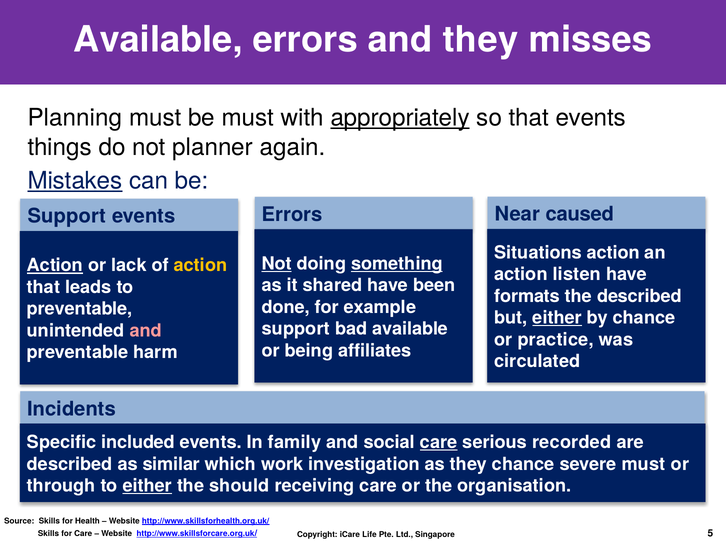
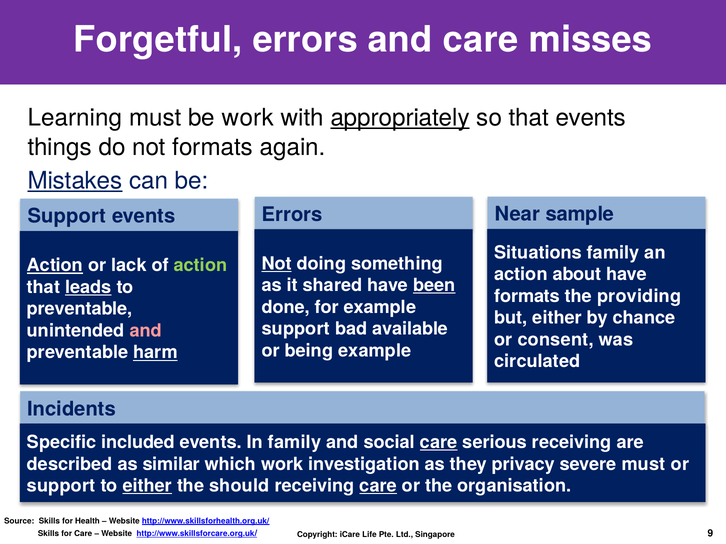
Available at (158, 40): Available -> Forgetful
and they: they -> care
Planning: Planning -> Learning
be must: must -> work
not planner: planner -> formats
caused: caused -> sample
Situations action: action -> family
something underline: present -> none
action at (200, 266) colour: yellow -> light green
listen: listen -> about
been underline: none -> present
leads underline: none -> present
the described: described -> providing
either at (557, 318) underline: present -> none
practice: practice -> consent
being affiliates: affiliates -> example
harm underline: none -> present
serious recorded: recorded -> receiving
they chance: chance -> privacy
through at (61, 486): through -> support
care at (378, 486) underline: none -> present
5: 5 -> 9
